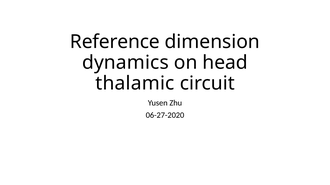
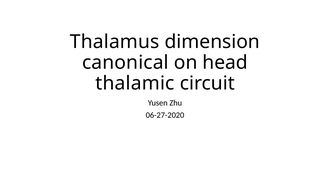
Reference: Reference -> Thalamus
dynamics: dynamics -> canonical
